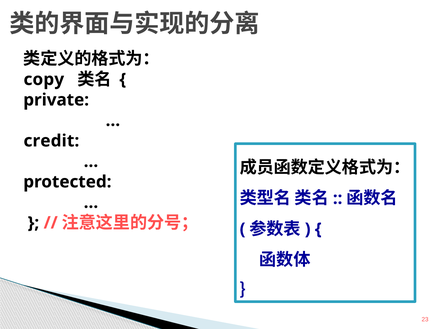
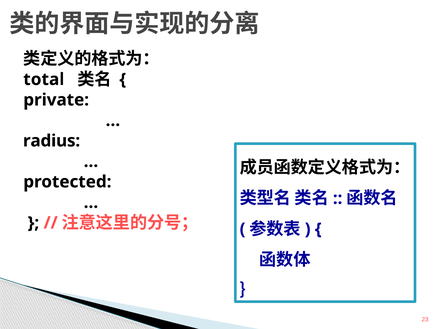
copy: copy -> total
credit: credit -> radius
